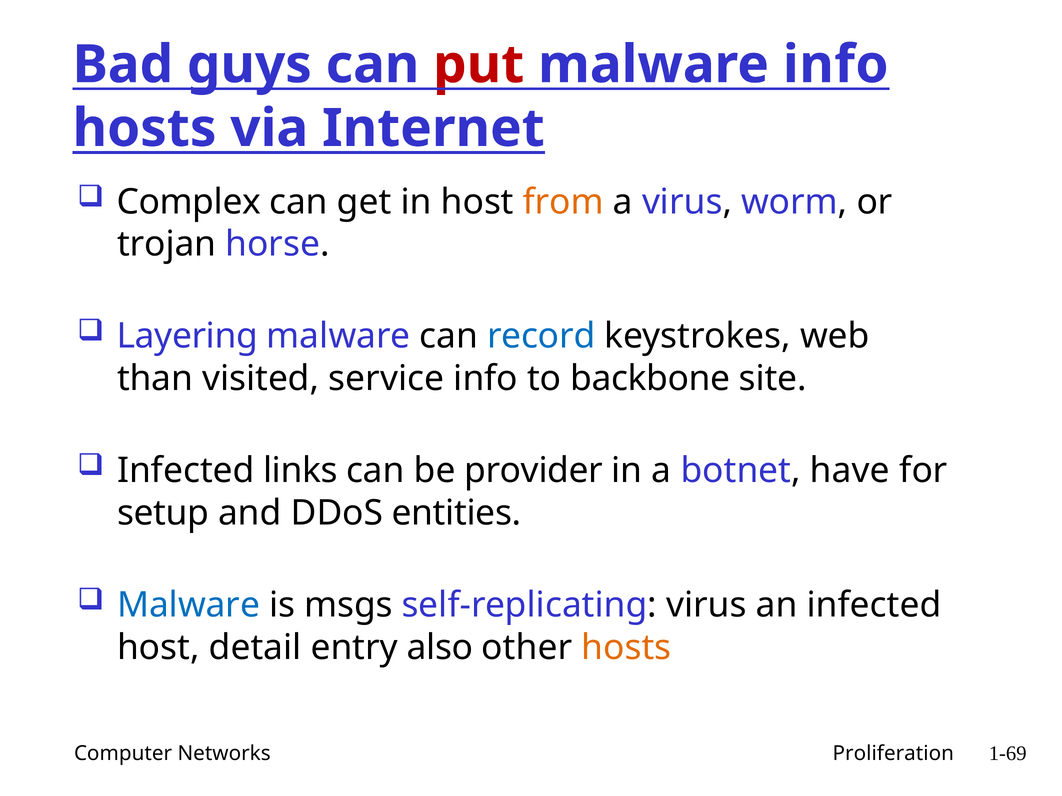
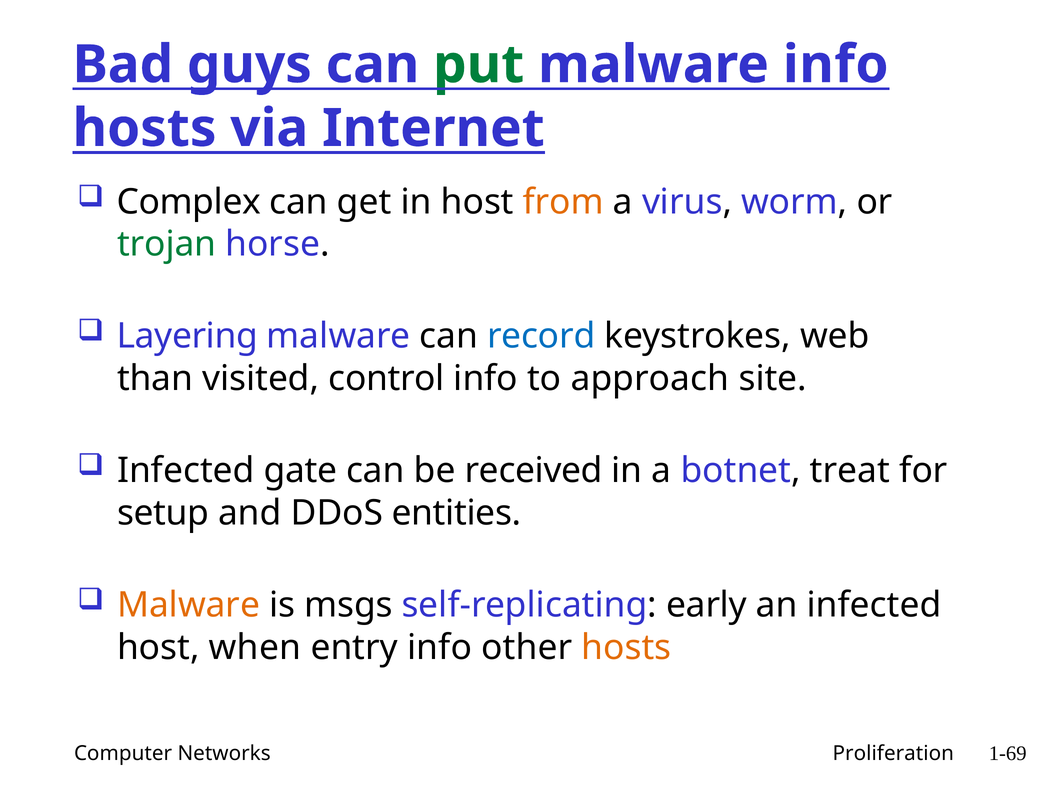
put colour: red -> green
trojan colour: black -> green
service: service -> control
backbone: backbone -> approach
links: links -> gate
provider: provider -> received
have: have -> treat
Malware at (189, 605) colour: blue -> orange
self-replicating virus: virus -> early
detail: detail -> when
entry also: also -> info
